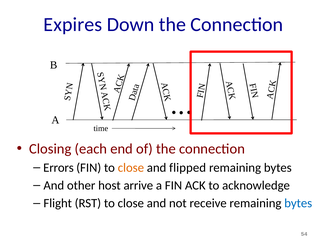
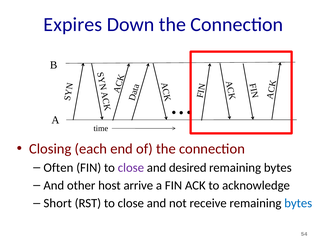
Errors: Errors -> Often
close at (131, 168) colour: orange -> purple
flipped: flipped -> desired
Flight: Flight -> Short
